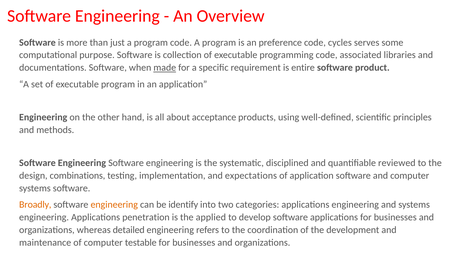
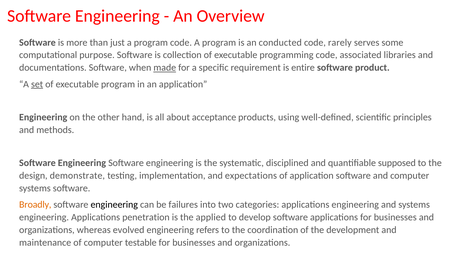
preference: preference -> conducted
cycles: cycles -> rarely
set underline: none -> present
reviewed: reviewed -> supposed
combinations: combinations -> demonstrate
engineering at (114, 205) colour: orange -> black
identify: identify -> failures
detailed: detailed -> evolved
